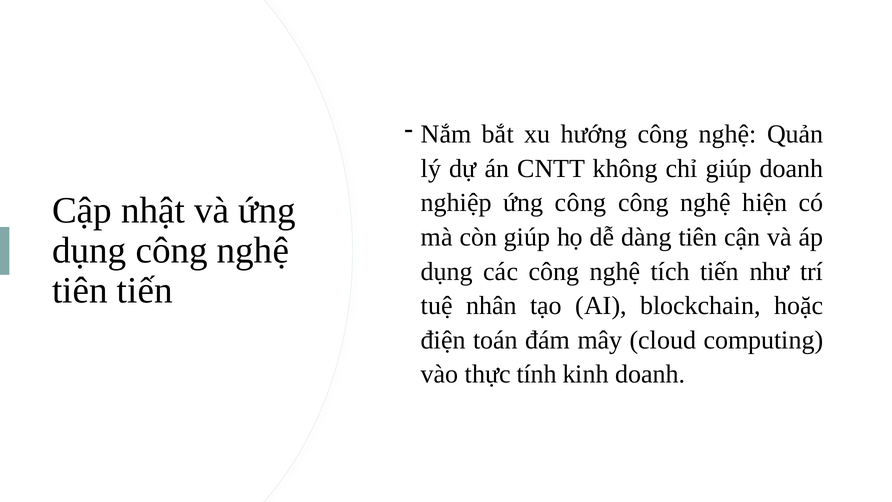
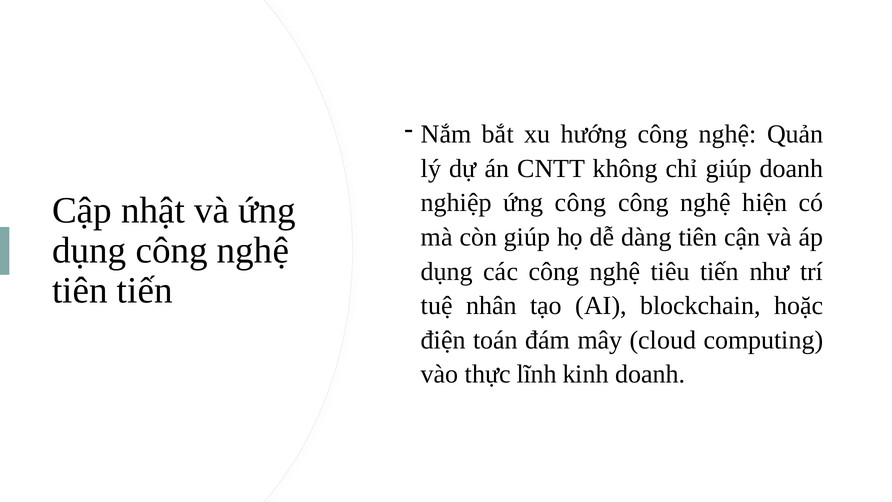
tích: tích -> tiêu
tính: tính -> lĩnh
